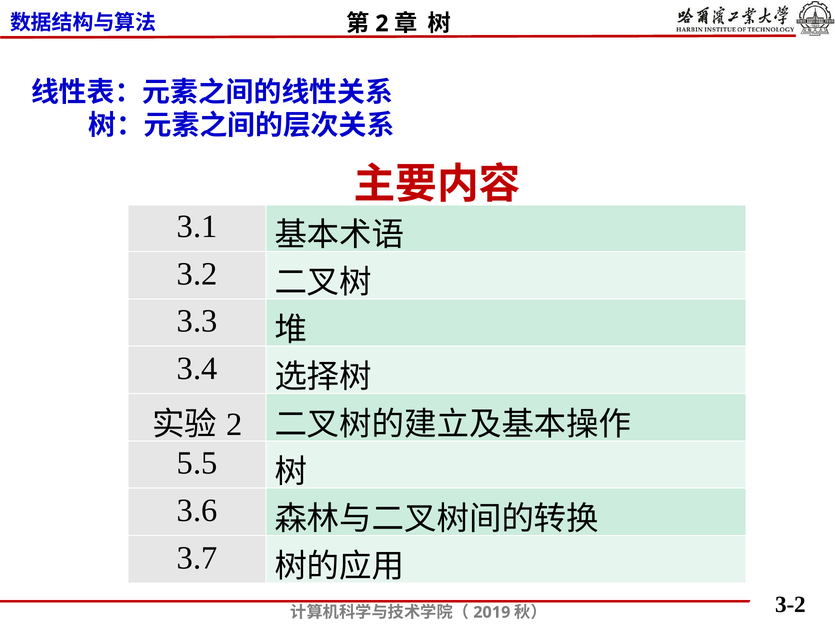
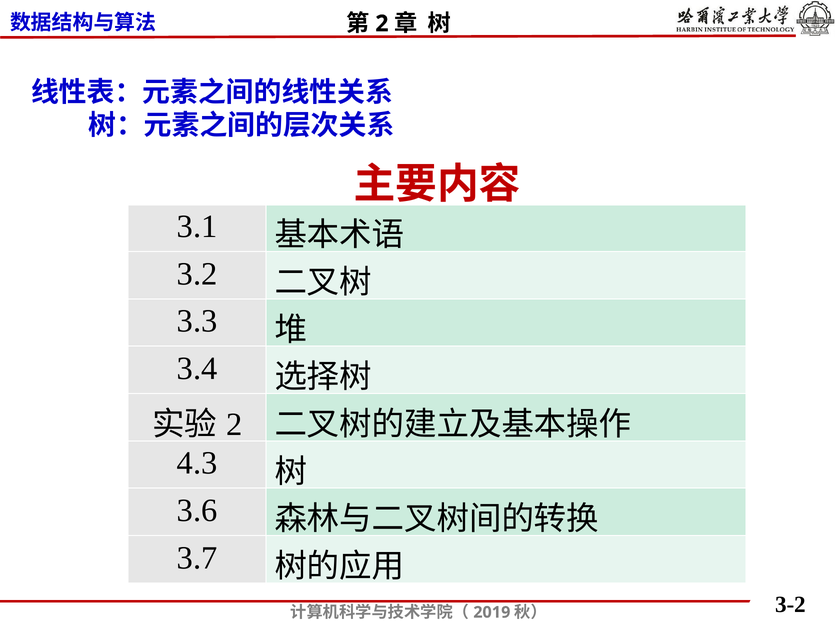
5.5: 5.5 -> 4.3
